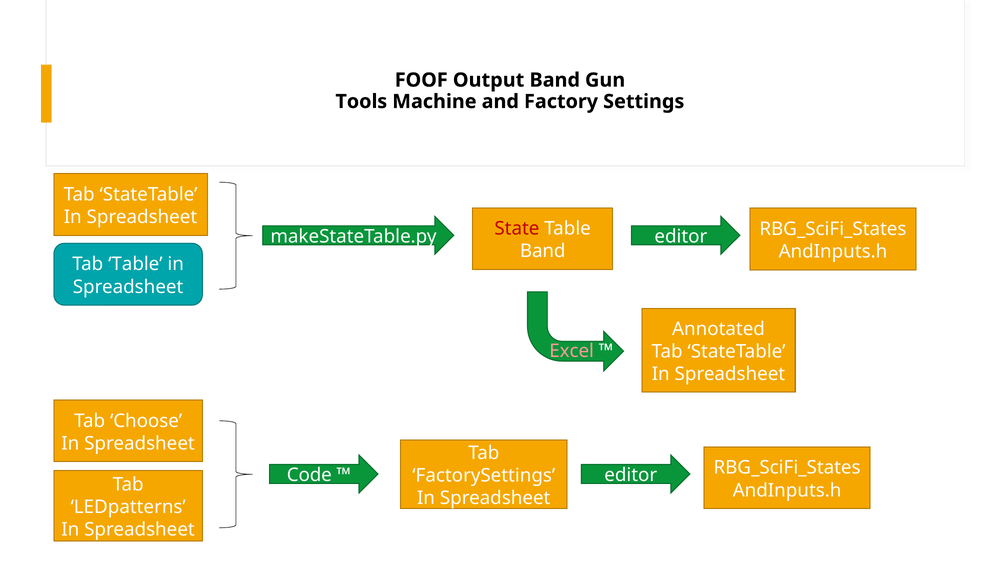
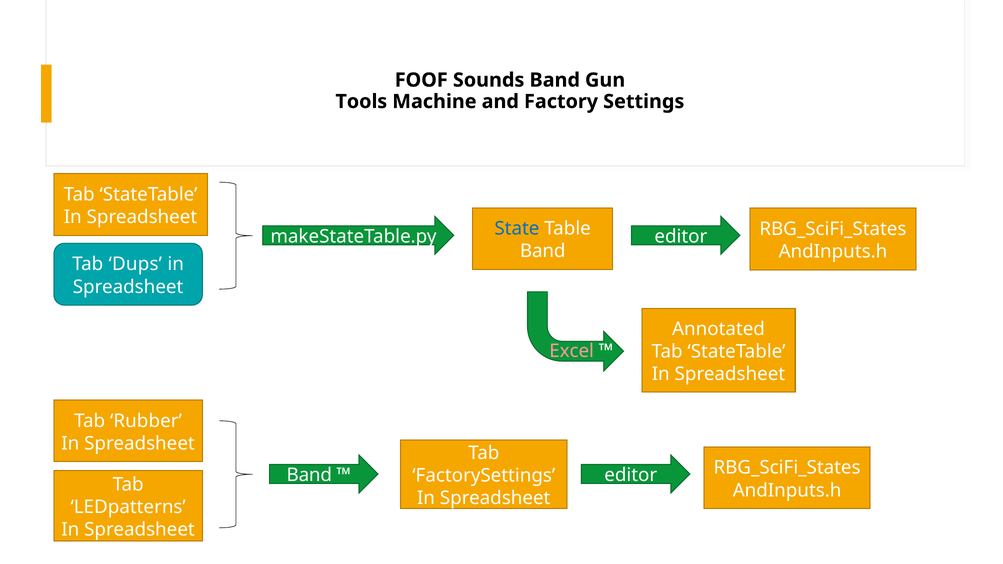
Output: Output -> Sounds
State colour: red -> blue
Tab Table: Table -> Dups
Choose: Choose -> Rubber
Code at (309, 475): Code -> Band
